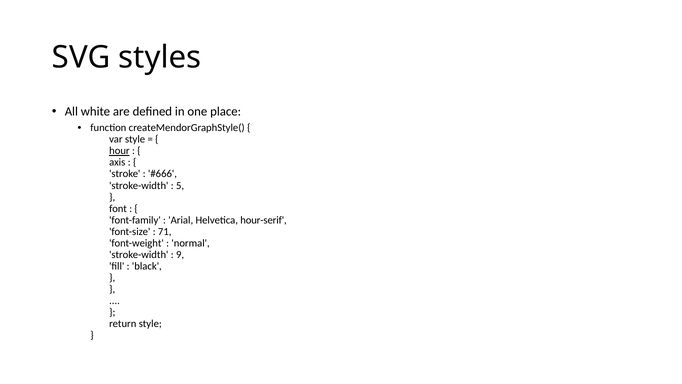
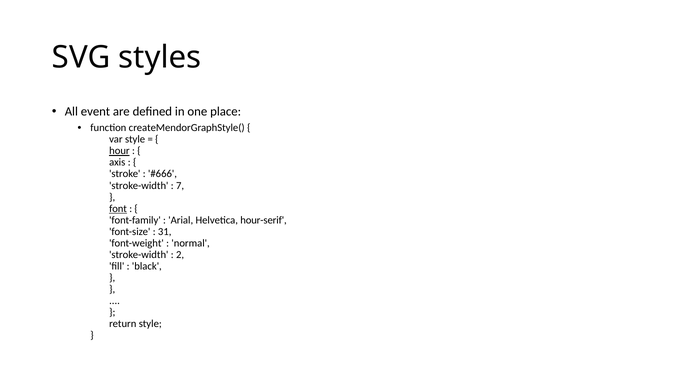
white: white -> event
5: 5 -> 7
font underline: none -> present
71: 71 -> 31
9: 9 -> 2
